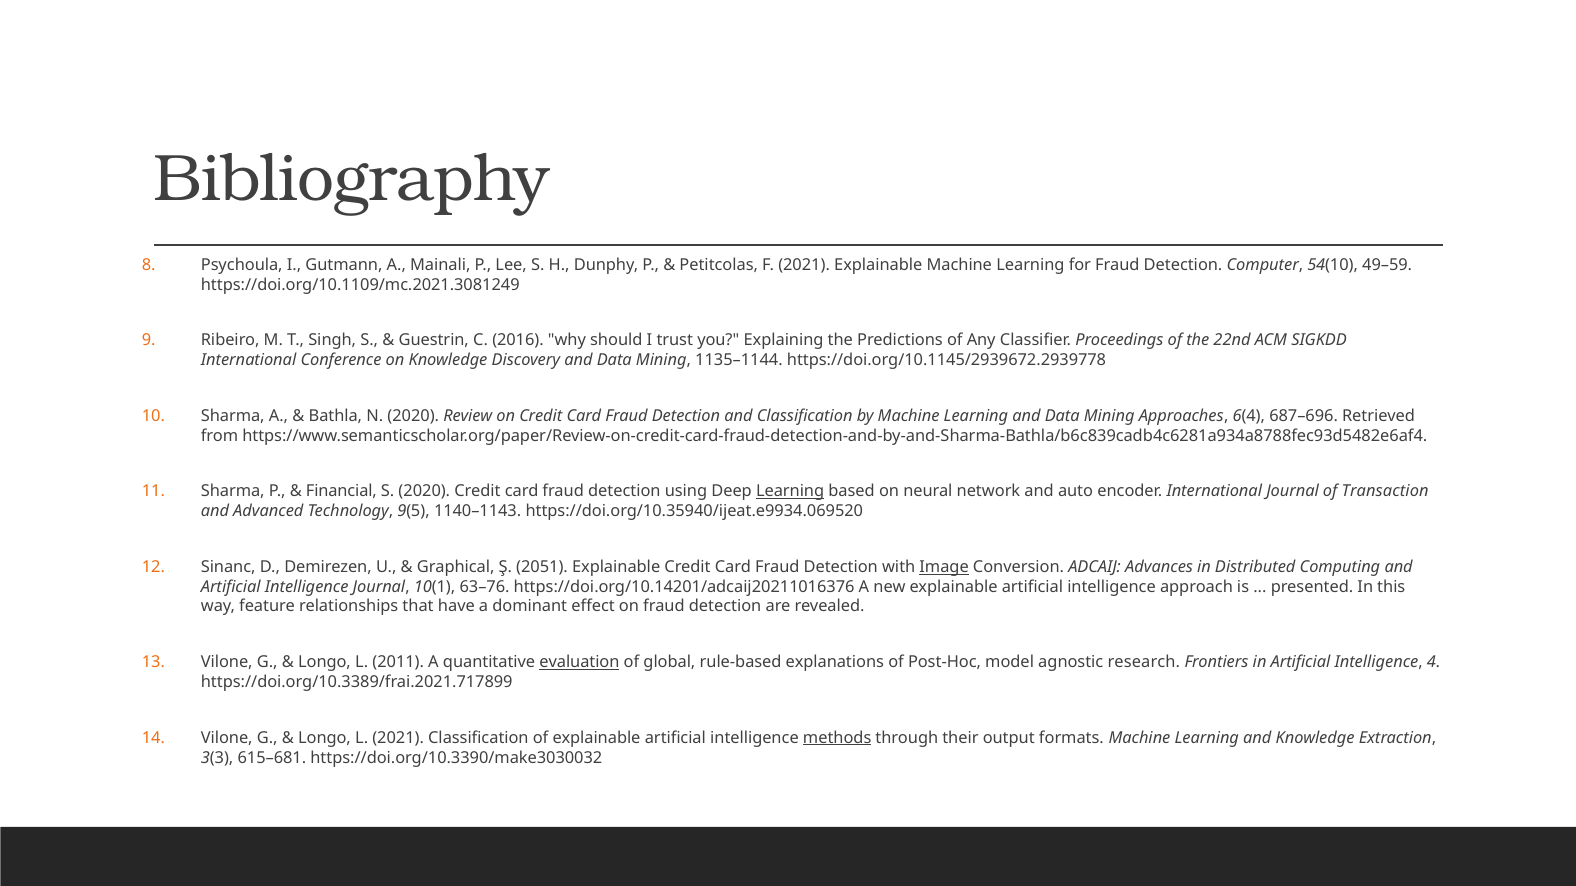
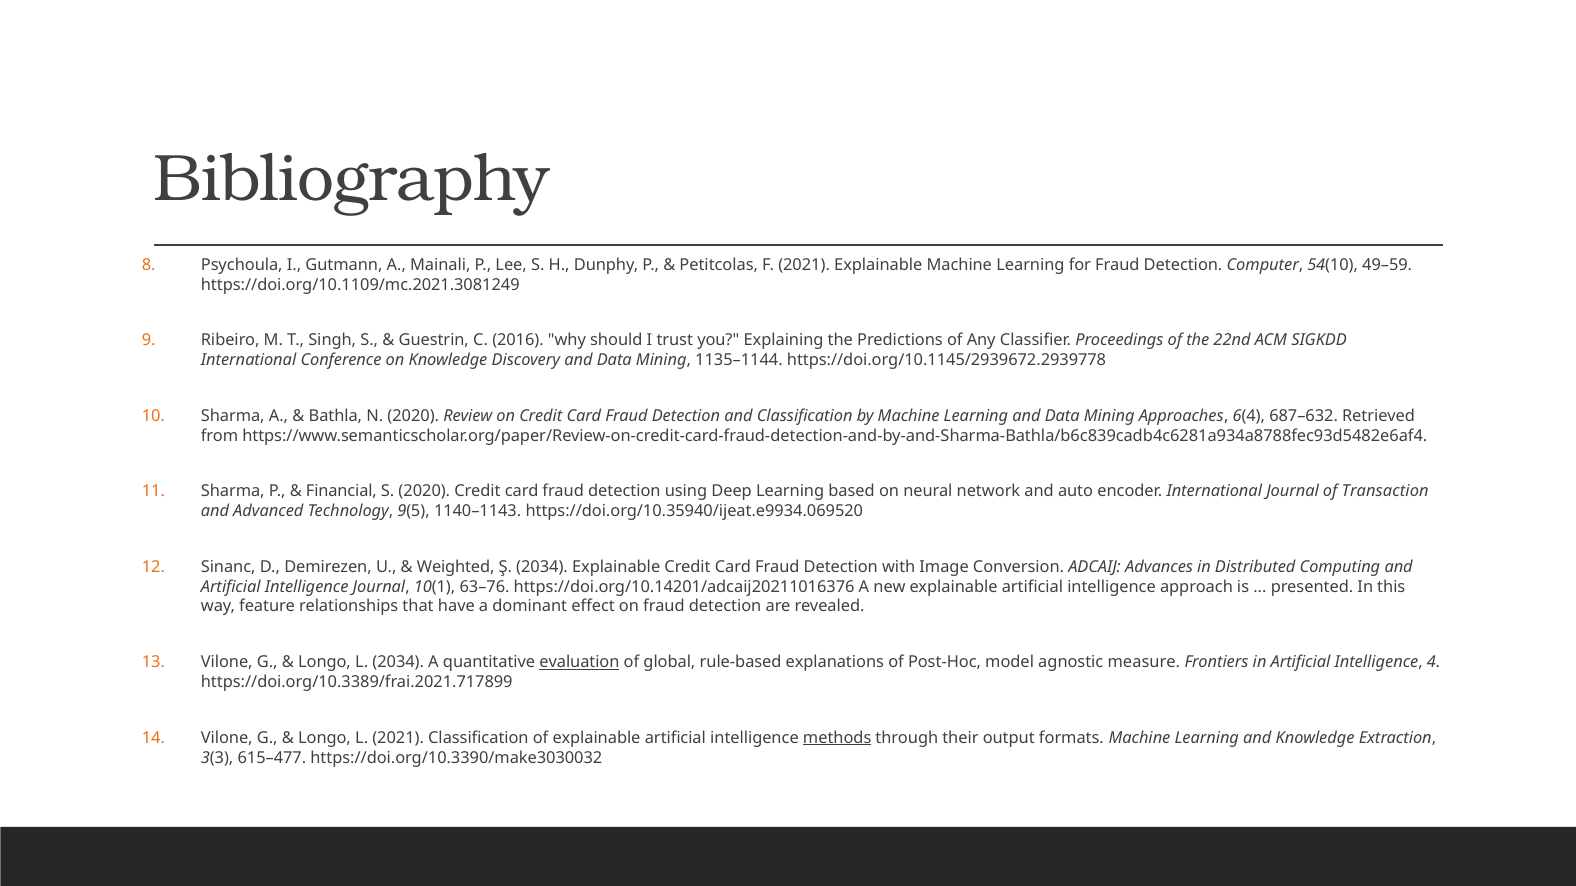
687–696: 687–696 -> 687–632
Learning at (790, 492) underline: present -> none
Graphical: Graphical -> Weighted
Ş 2051: 2051 -> 2034
Image underline: present -> none
L 2011: 2011 -> 2034
research: research -> measure
615–681: 615–681 -> 615–477
